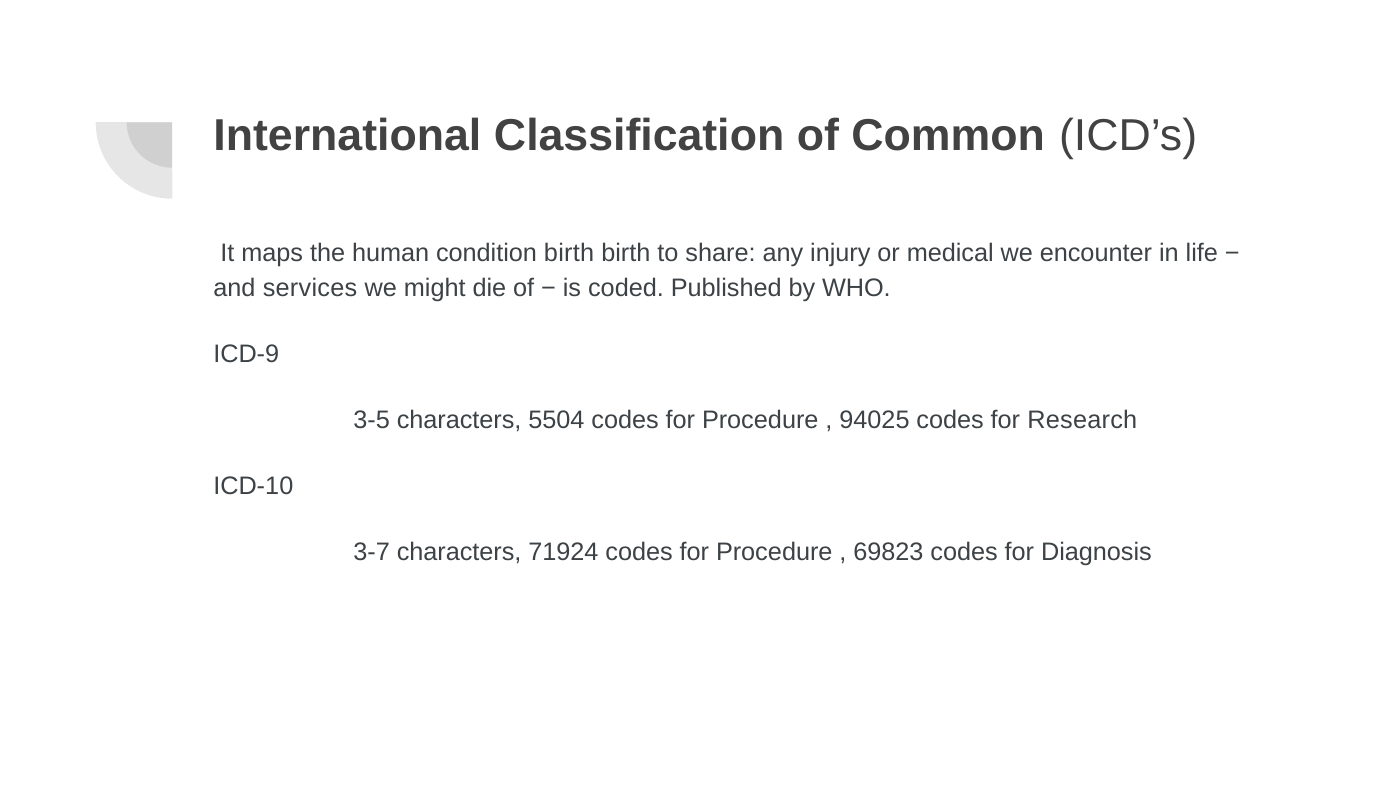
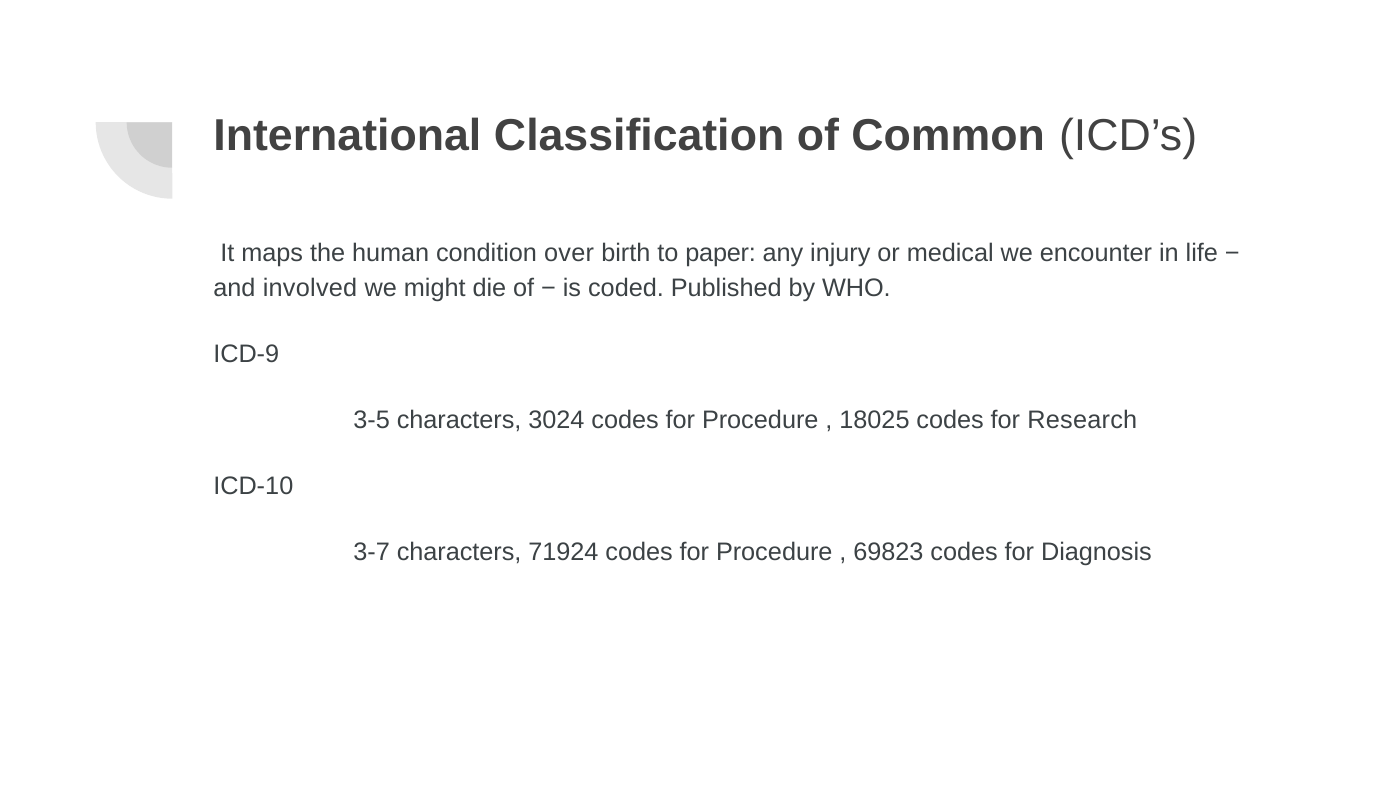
condition birth: birth -> over
share: share -> paper
services: services -> involved
5504: 5504 -> 3024
94025: 94025 -> 18025
